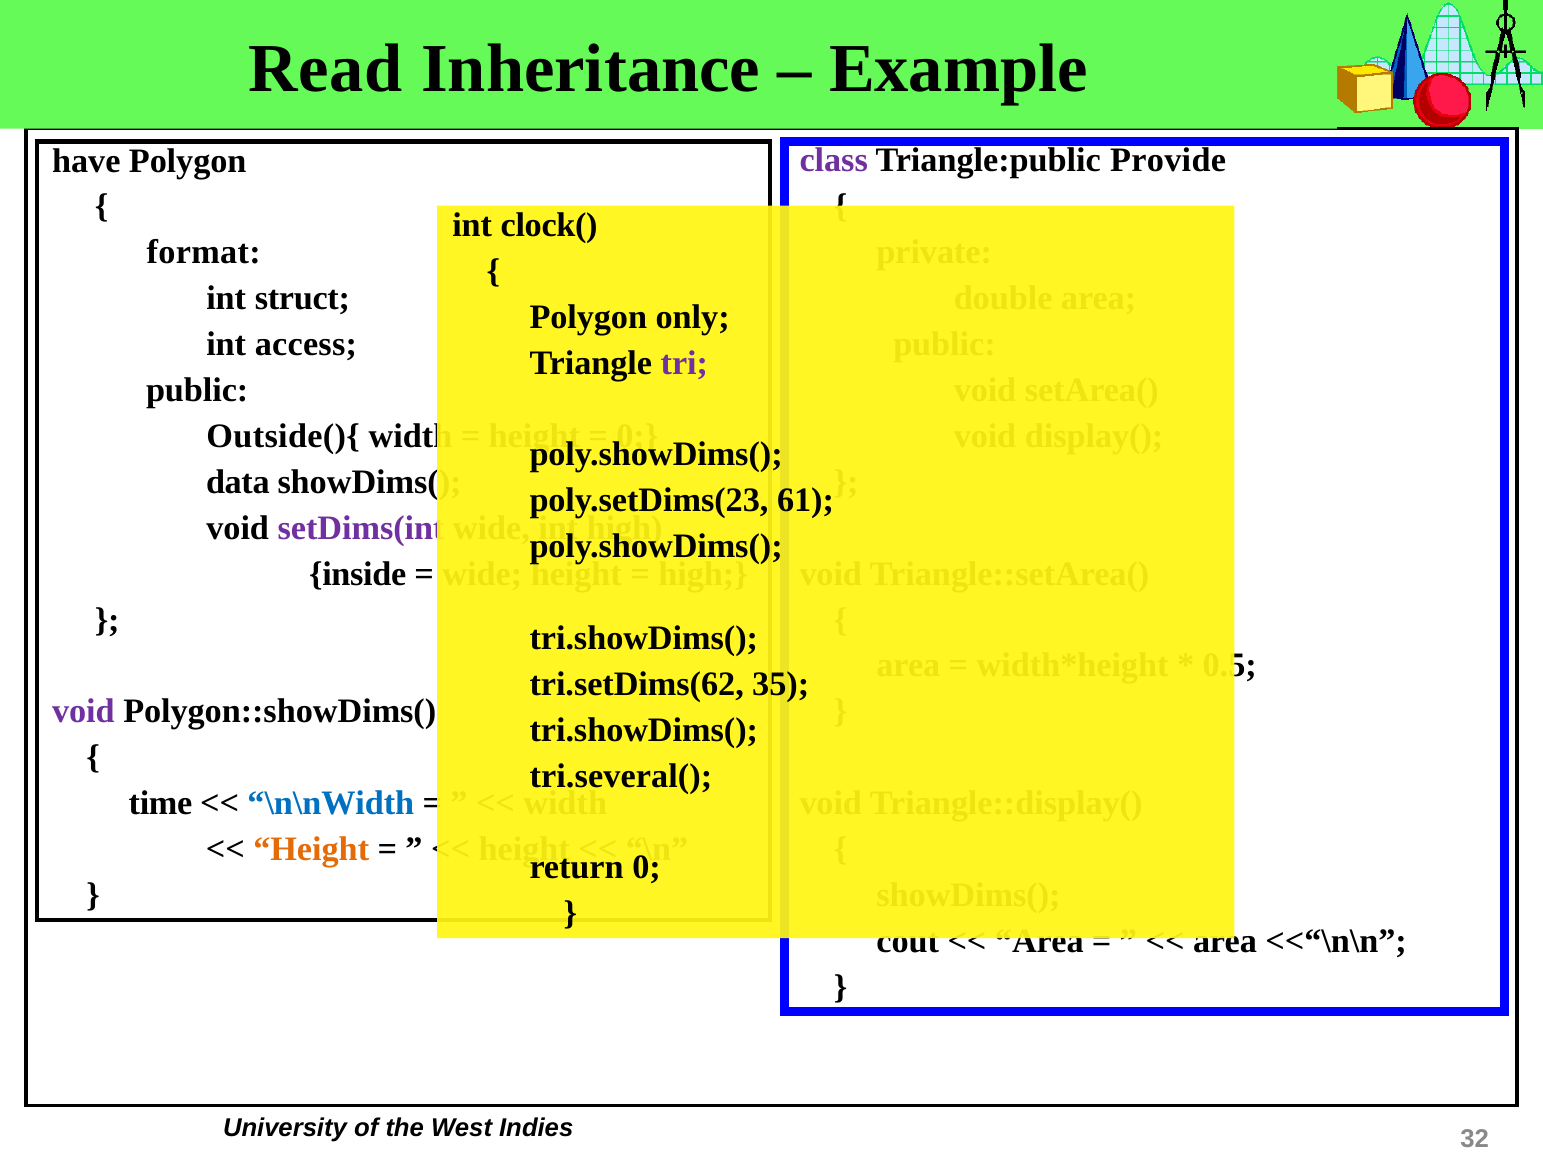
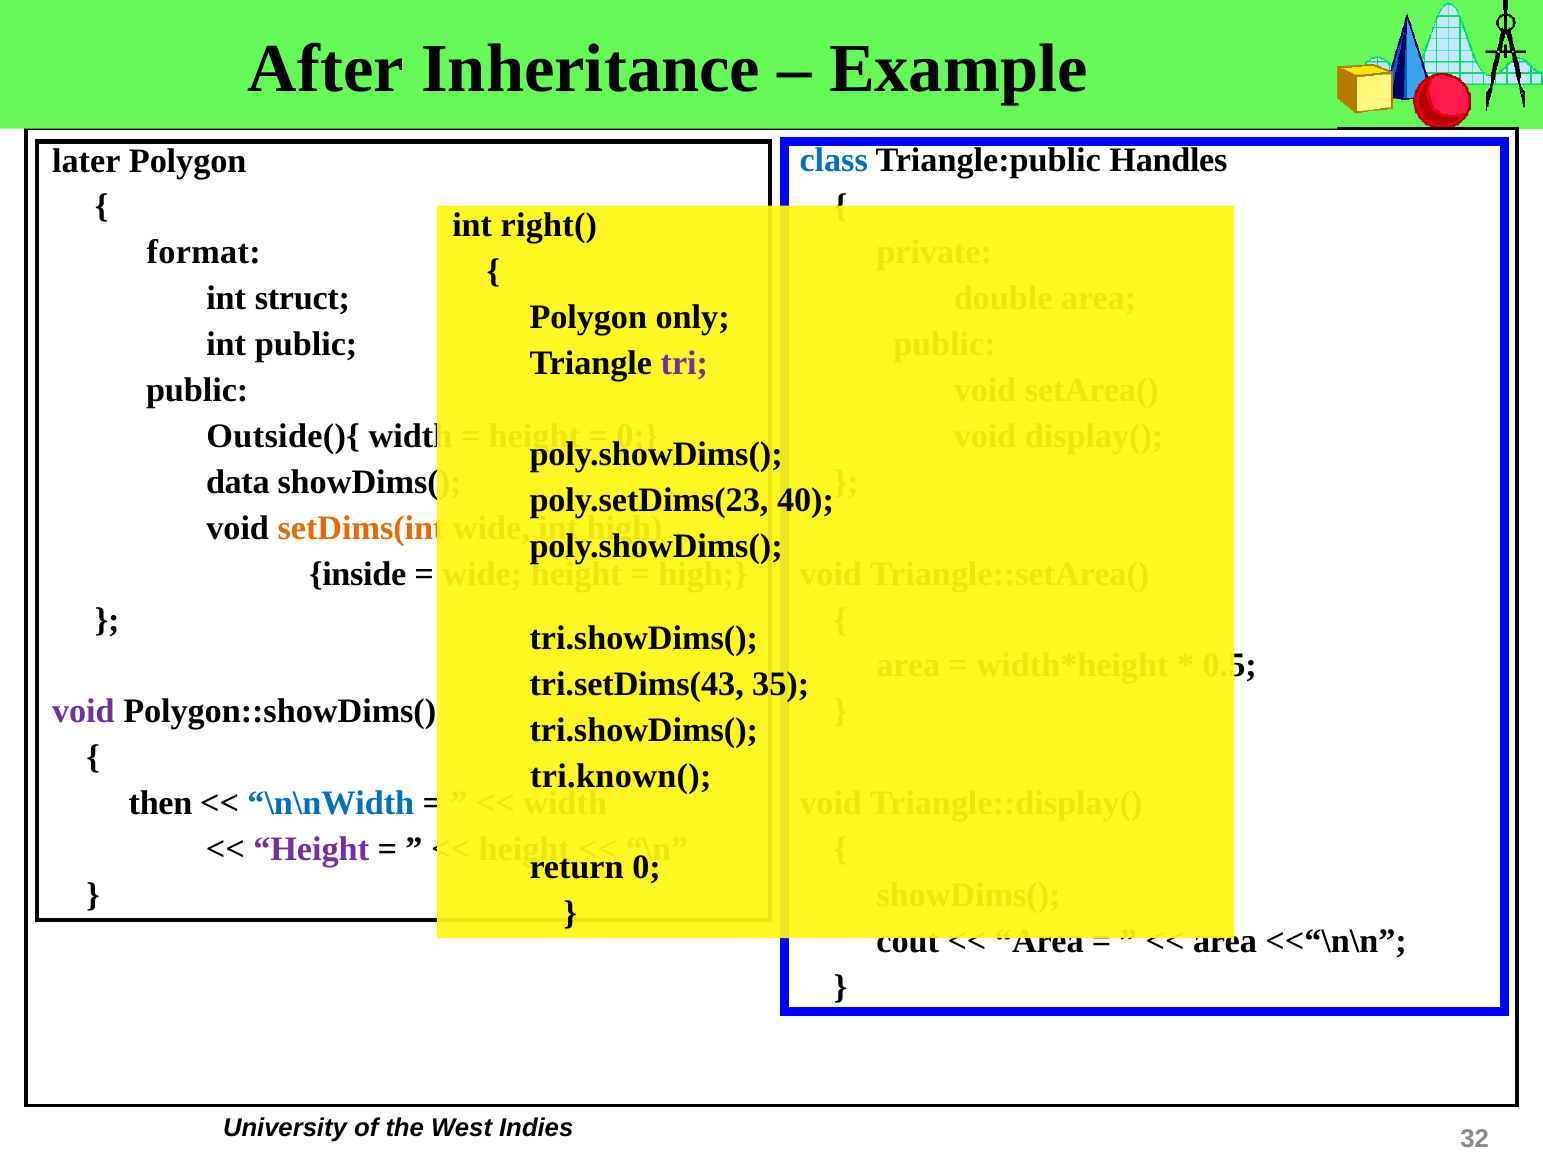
Read: Read -> After
have: have -> later
class colour: purple -> blue
Provide: Provide -> Handles
clock(: clock( -> right(
int access: access -> public
61: 61 -> 40
setDims(int colour: purple -> orange
tri.setDims(62: tri.setDims(62 -> tri.setDims(43
tri.several(: tri.several( -> tri.known(
time: time -> then
Height at (311, 850) colour: orange -> purple
